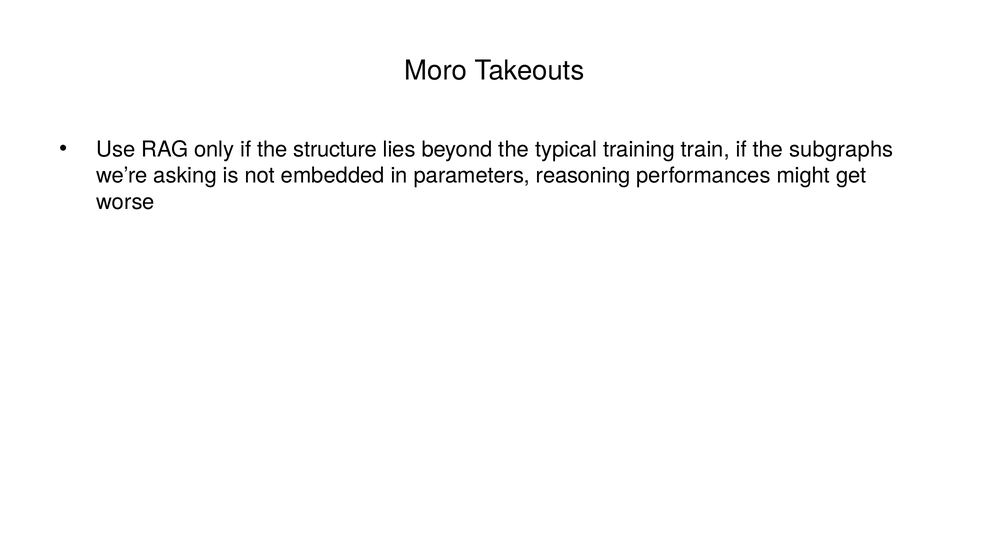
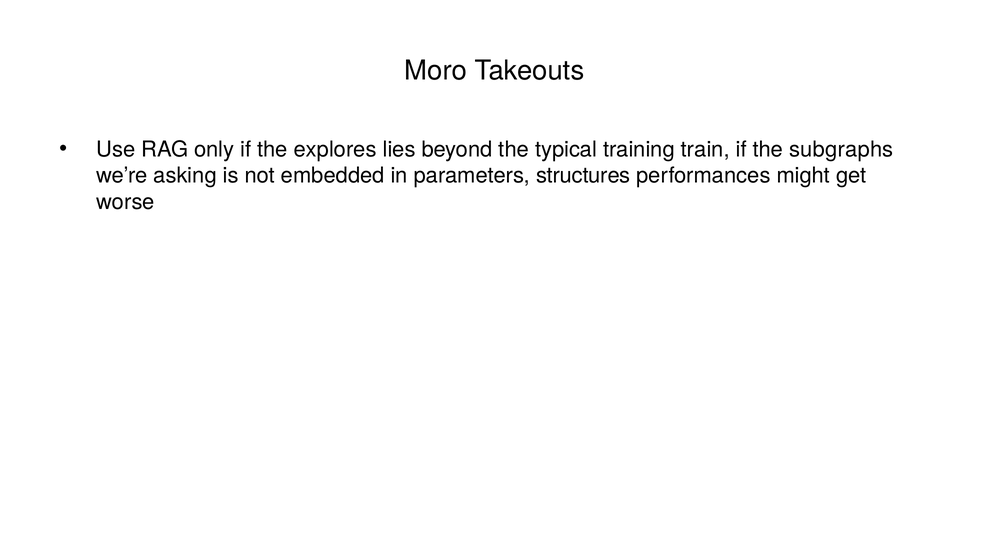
structure: structure -> explores
reasoning: reasoning -> structures
